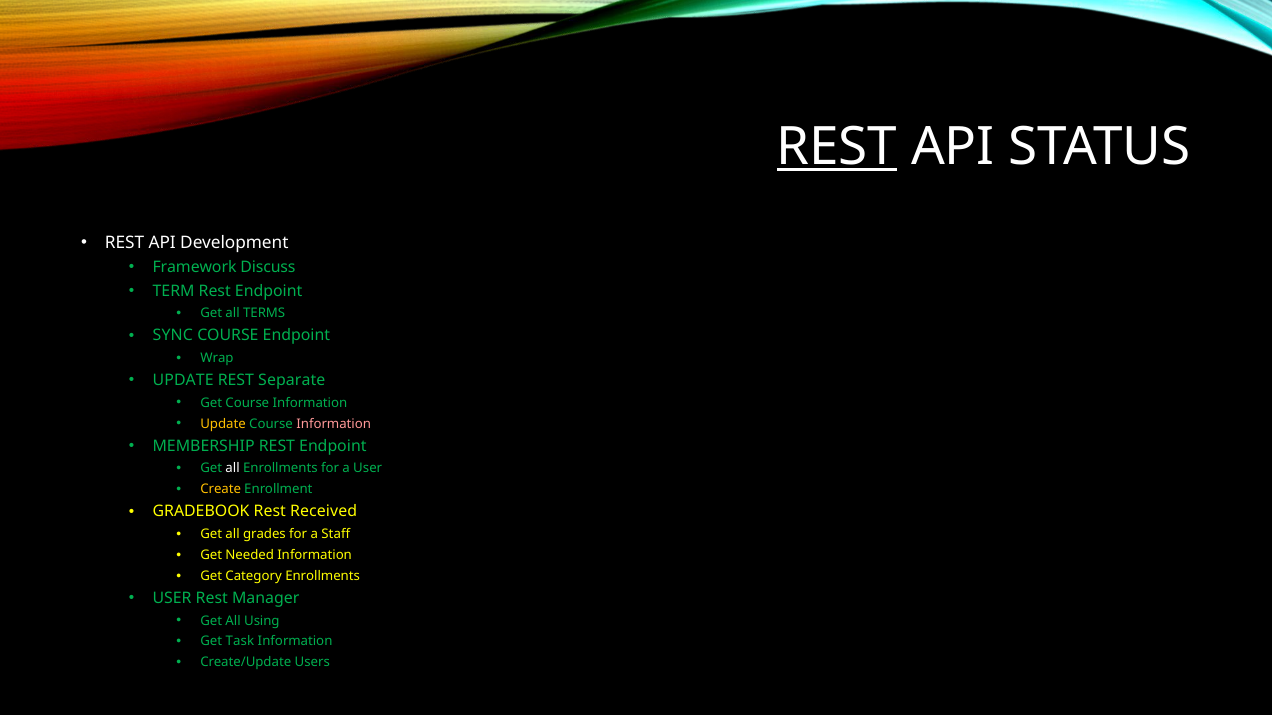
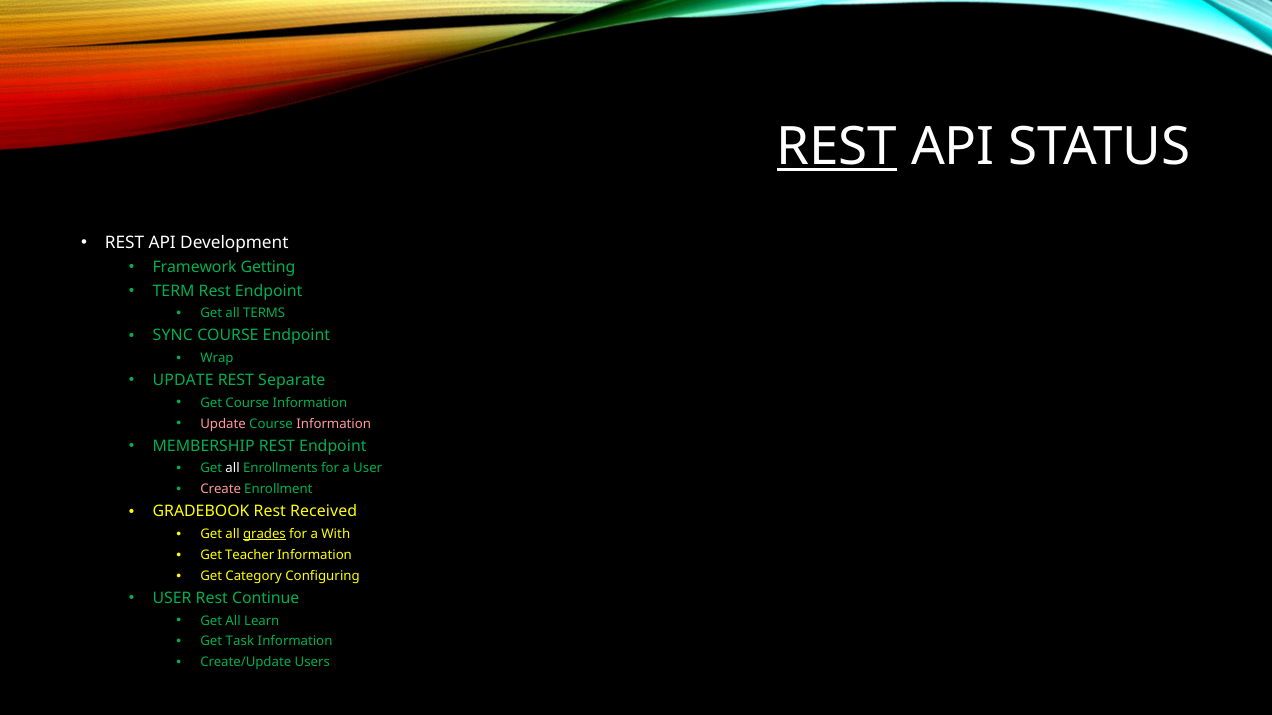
Discuss: Discuss -> Getting
Update at (223, 424) colour: yellow -> pink
Create colour: yellow -> pink
grades underline: none -> present
Staff: Staff -> With
Needed: Needed -> Teacher
Category Enrollments: Enrollments -> Configuring
Manager: Manager -> Continue
Using: Using -> Learn
